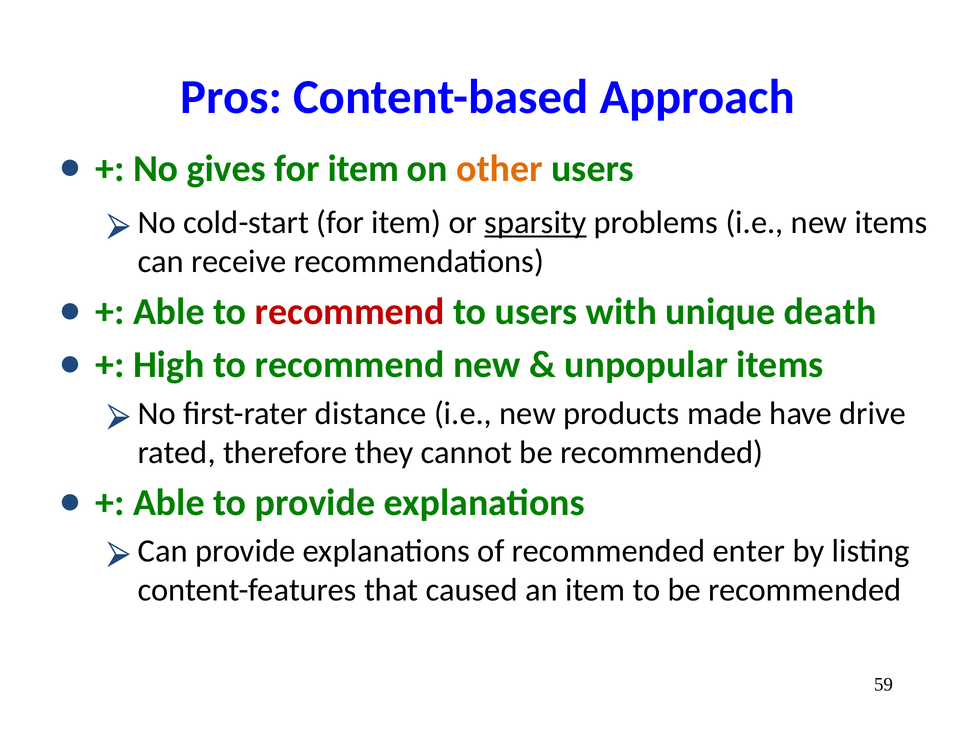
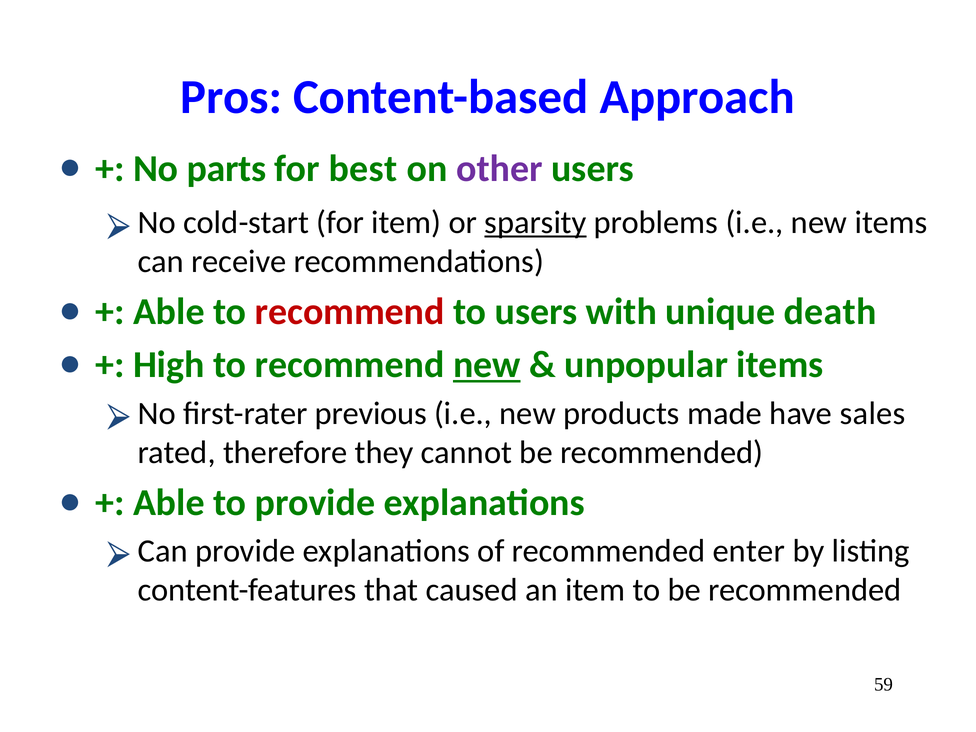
gives: gives -> parts
item at (363, 168): item -> best
other colour: orange -> purple
new at (487, 365) underline: none -> present
distance: distance -> previous
drive: drive -> sales
